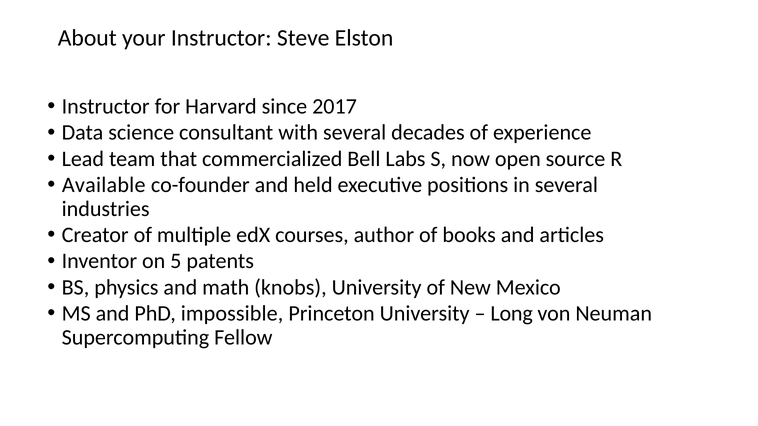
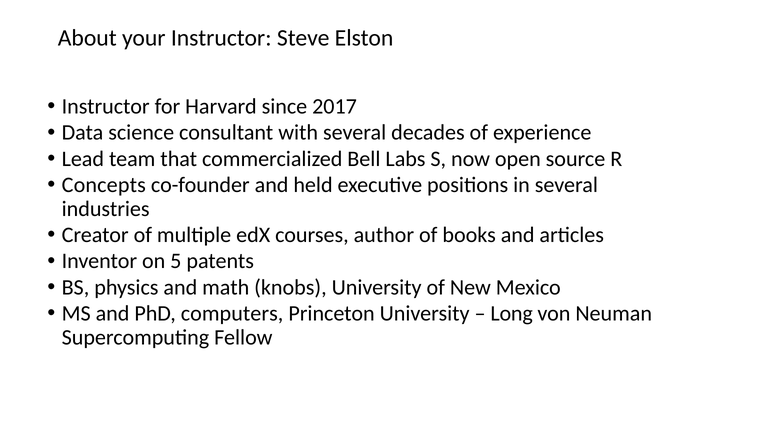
Available: Available -> Concepts
impossible: impossible -> computers
